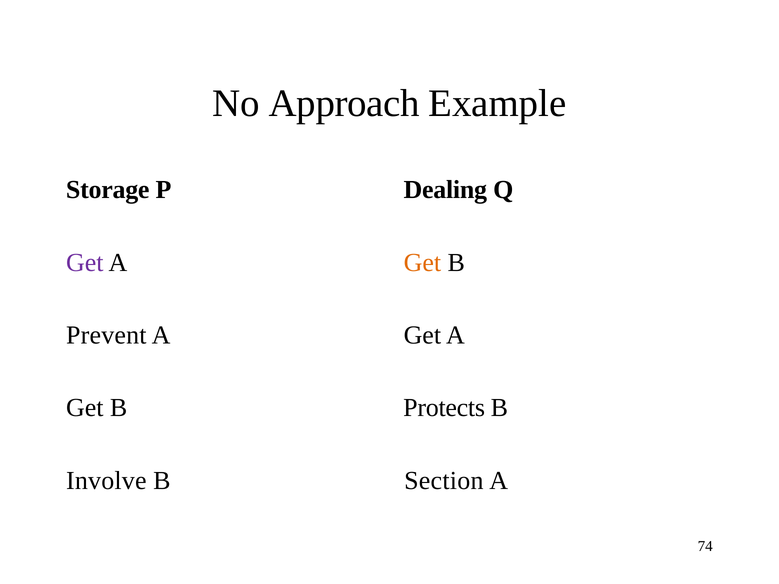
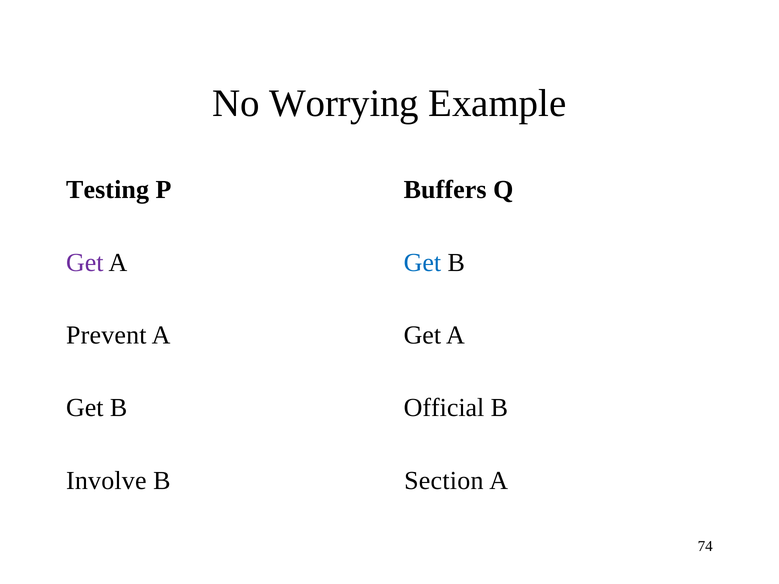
Approach: Approach -> Worrying
Storage: Storage -> Testing
Dealing: Dealing -> Buffers
Get at (422, 263) colour: orange -> blue
Protects: Protects -> Official
